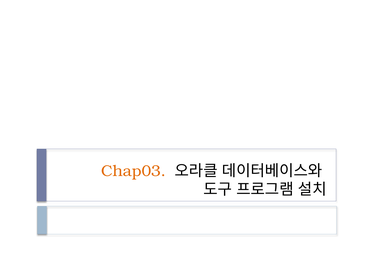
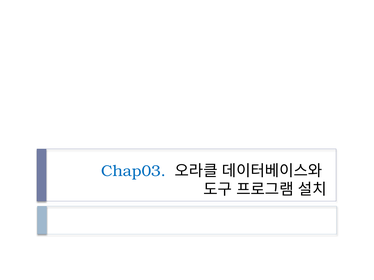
Chap03 colour: orange -> blue
